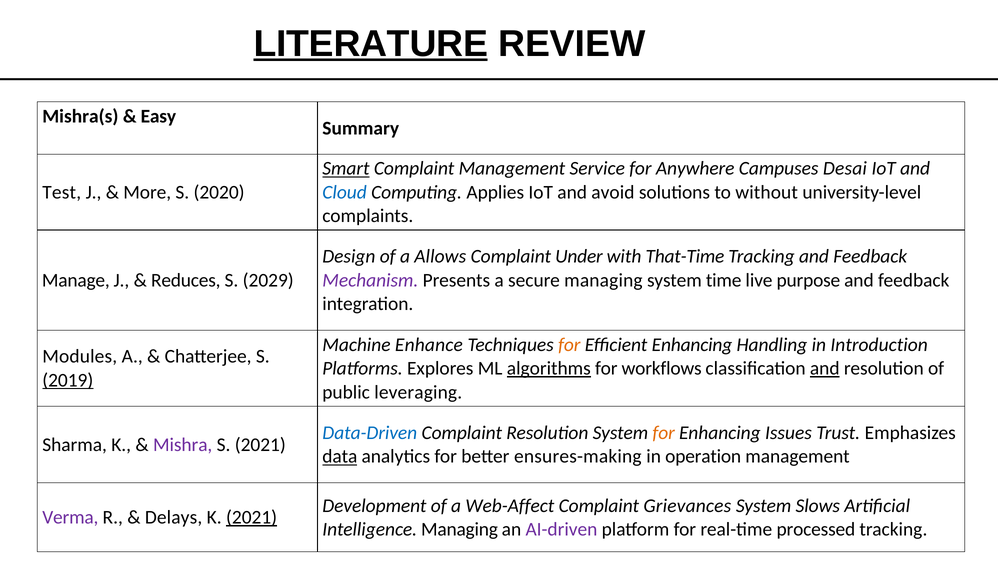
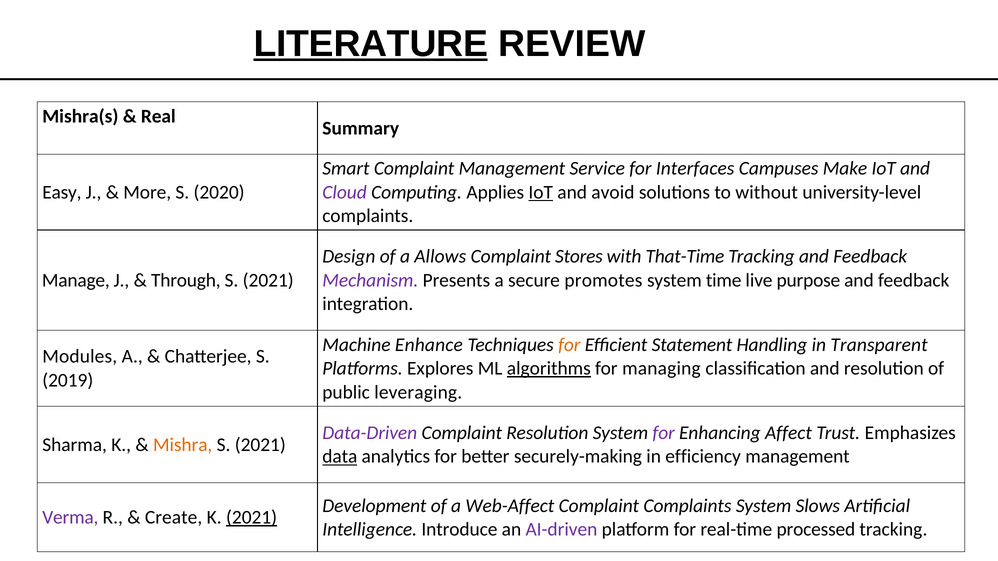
Easy: Easy -> Real
Smart underline: present -> none
Anywhere: Anywhere -> Interfaces
Desai: Desai -> Make
Test: Test -> Easy
Cloud colour: blue -> purple
IoT at (541, 192) underline: none -> present
Under: Under -> Stores
Reduces: Reduces -> Through
2029 at (268, 280): 2029 -> 2021
secure managing: managing -> promotes
Efficient Enhancing: Enhancing -> Statement
Introduction: Introduction -> Transparent
workflows: workflows -> managing
and at (825, 369) underline: present -> none
2019 underline: present -> none
Data-Driven colour: blue -> purple
for at (664, 433) colour: orange -> purple
Issues: Issues -> Affect
Mishra colour: purple -> orange
ensures-making: ensures-making -> securely-making
operation: operation -> efficiency
Complaint Grievances: Grievances -> Complaints
Delays: Delays -> Create
Intelligence Managing: Managing -> Introduce
